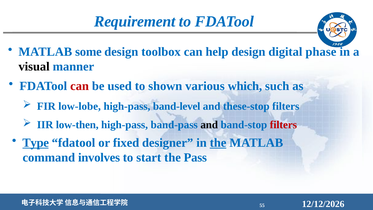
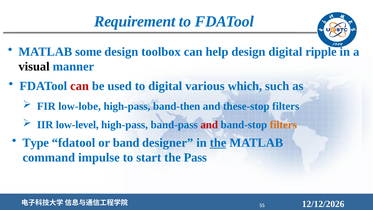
phase: phase -> ripple
to shown: shown -> digital
band-level: band-level -> band-then
low-then: low-then -> low-level
and at (209, 125) colour: black -> red
filters at (283, 125) colour: red -> orange
Type underline: present -> none
fixed: fixed -> band
involves: involves -> impulse
